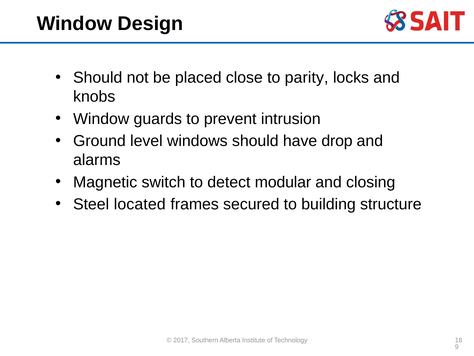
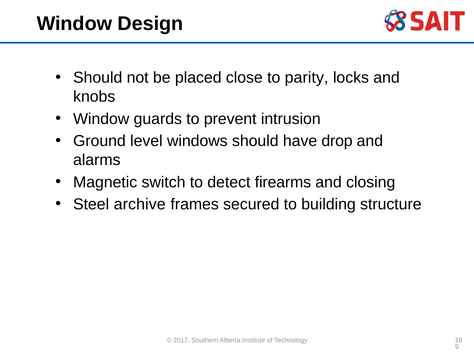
modular: modular -> firearms
located: located -> archive
